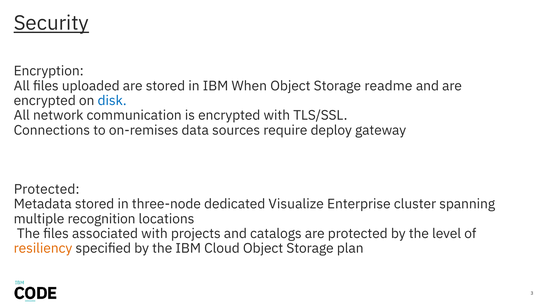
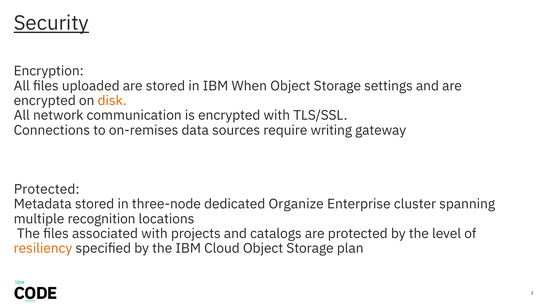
readme: readme -> settings
disk colour: blue -> orange
deploy: deploy -> writing
Visualize: Visualize -> Organize
